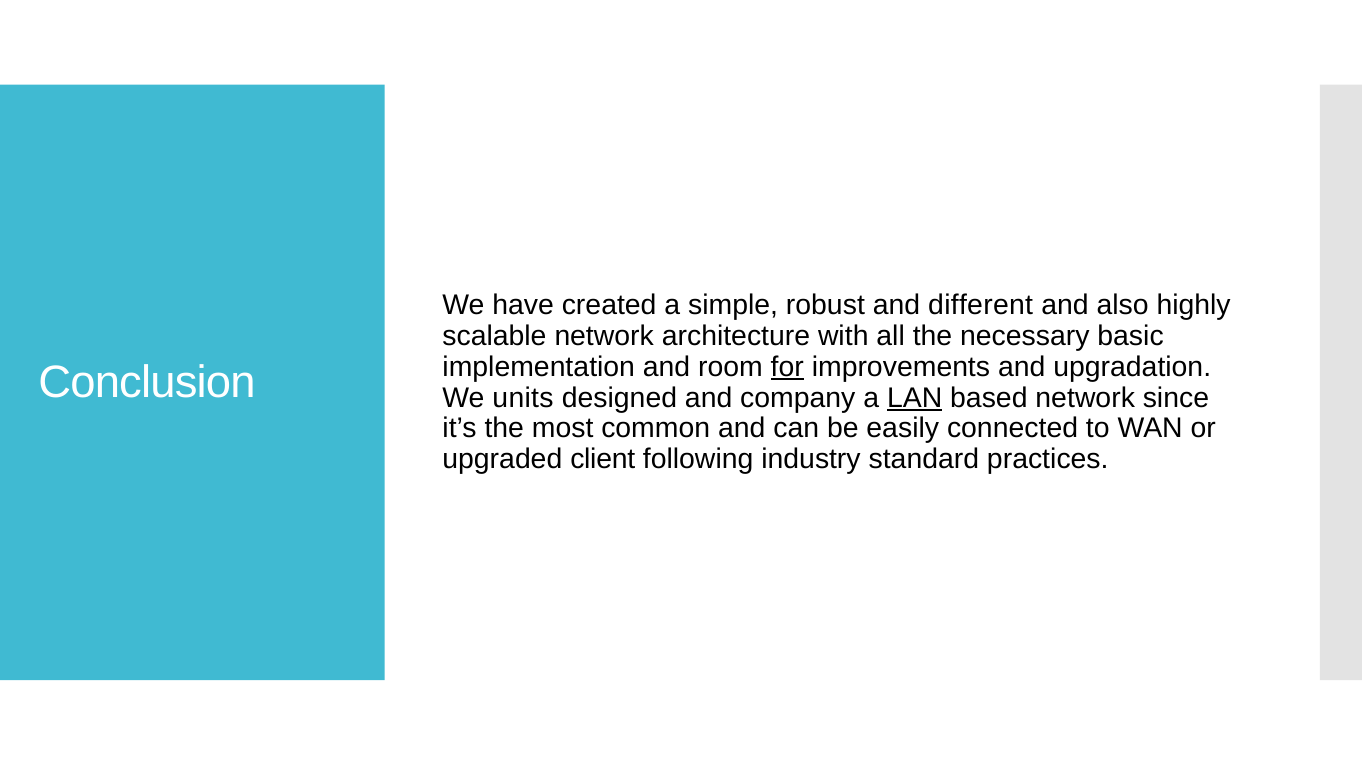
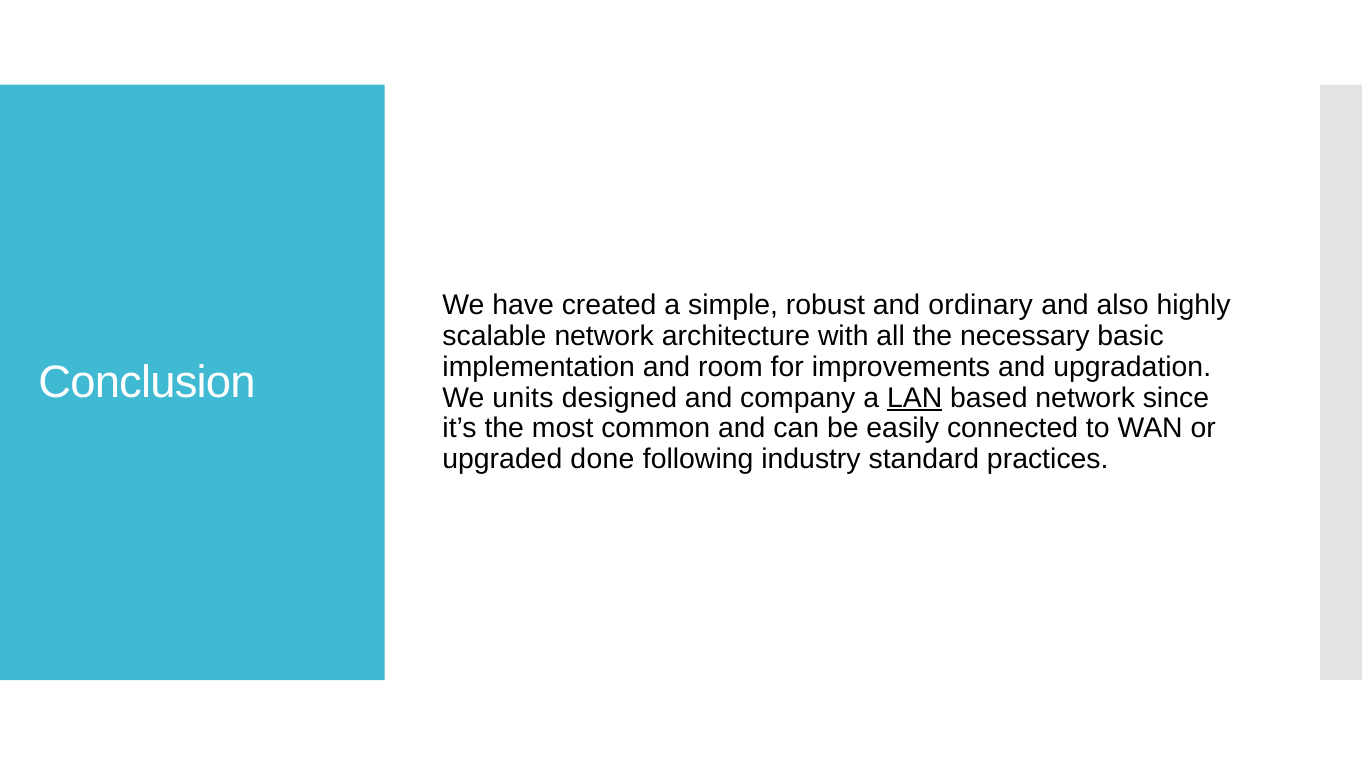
different: different -> ordinary
for underline: present -> none
client: client -> done
